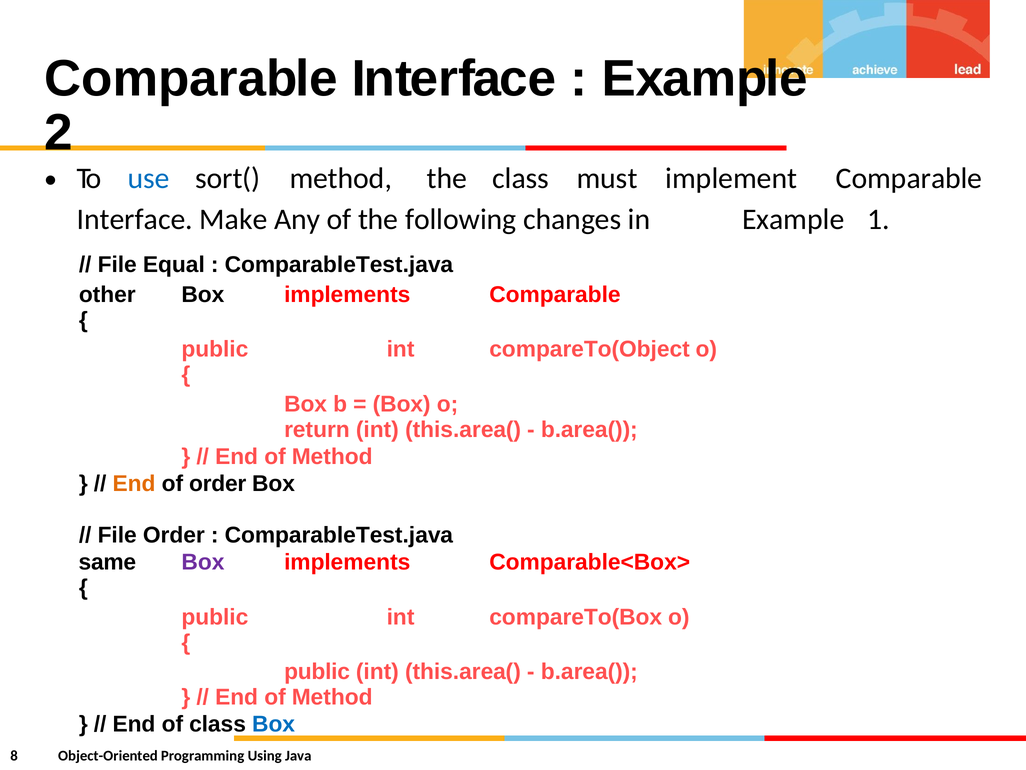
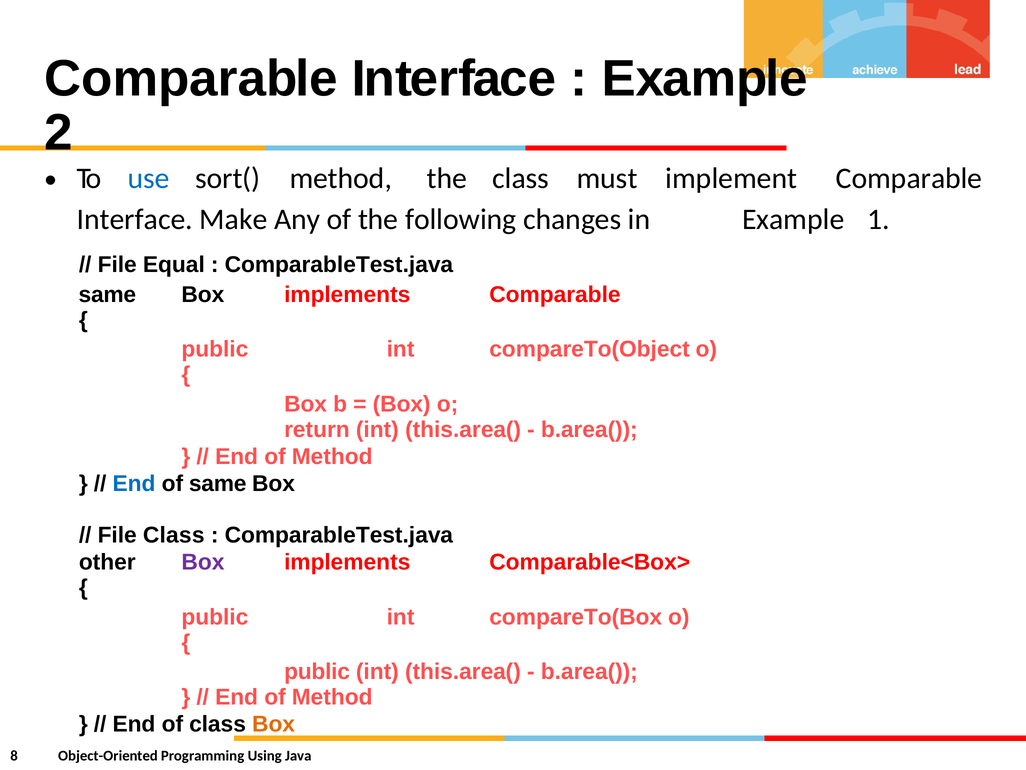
other at (107, 295): other -> same
End at (134, 484) colour: orange -> blue
of order: order -> same
File Order: Order -> Class
same: same -> other
Box at (274, 724) colour: blue -> orange
